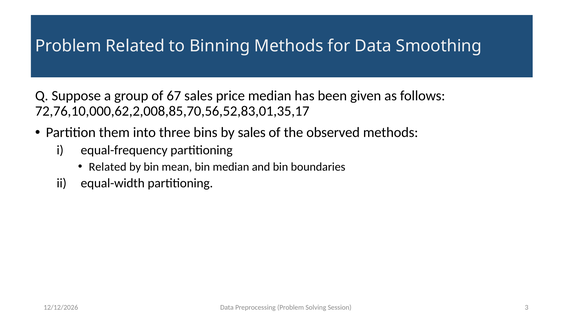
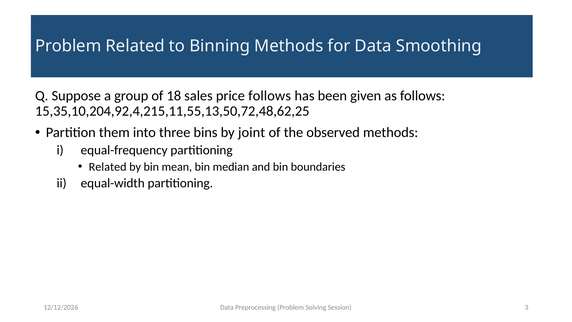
67: 67 -> 18
price median: median -> follows
72,76,10,000,62,2,008,85,70,56,52,83,01,35,17: 72,76,10,000,62,2,008,85,70,56,52,83,01,35,17 -> 15,35,10,204,92,4,215,11,55,13,50,72,48,62,25
by sales: sales -> joint
